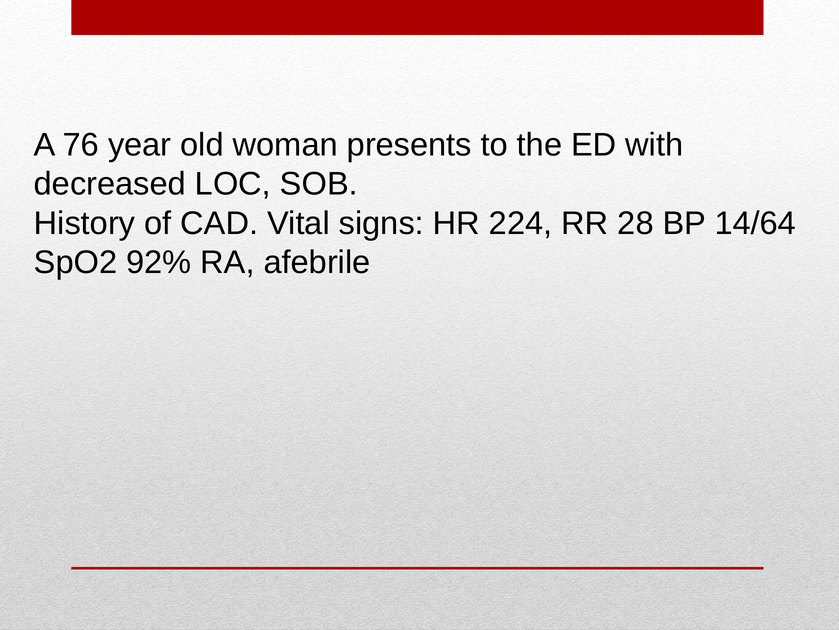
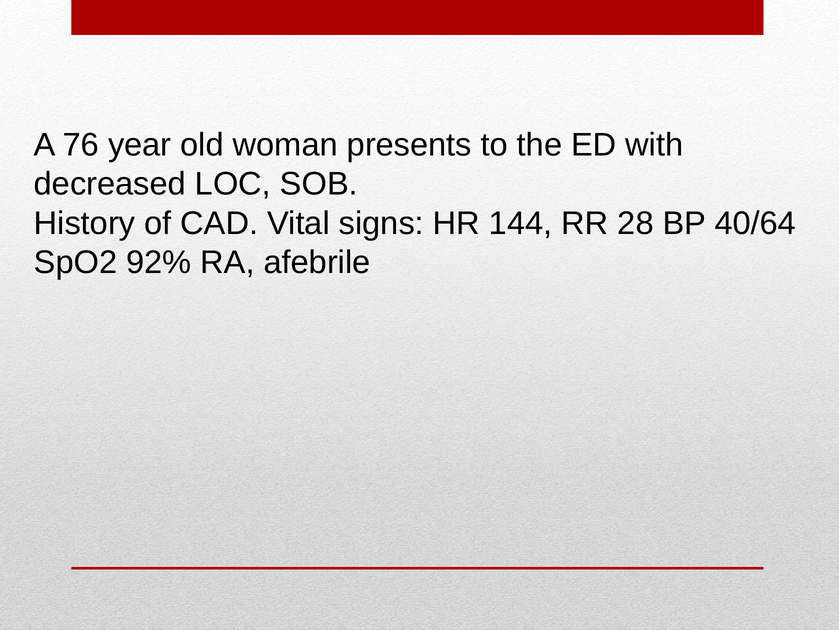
224: 224 -> 144
14/64: 14/64 -> 40/64
